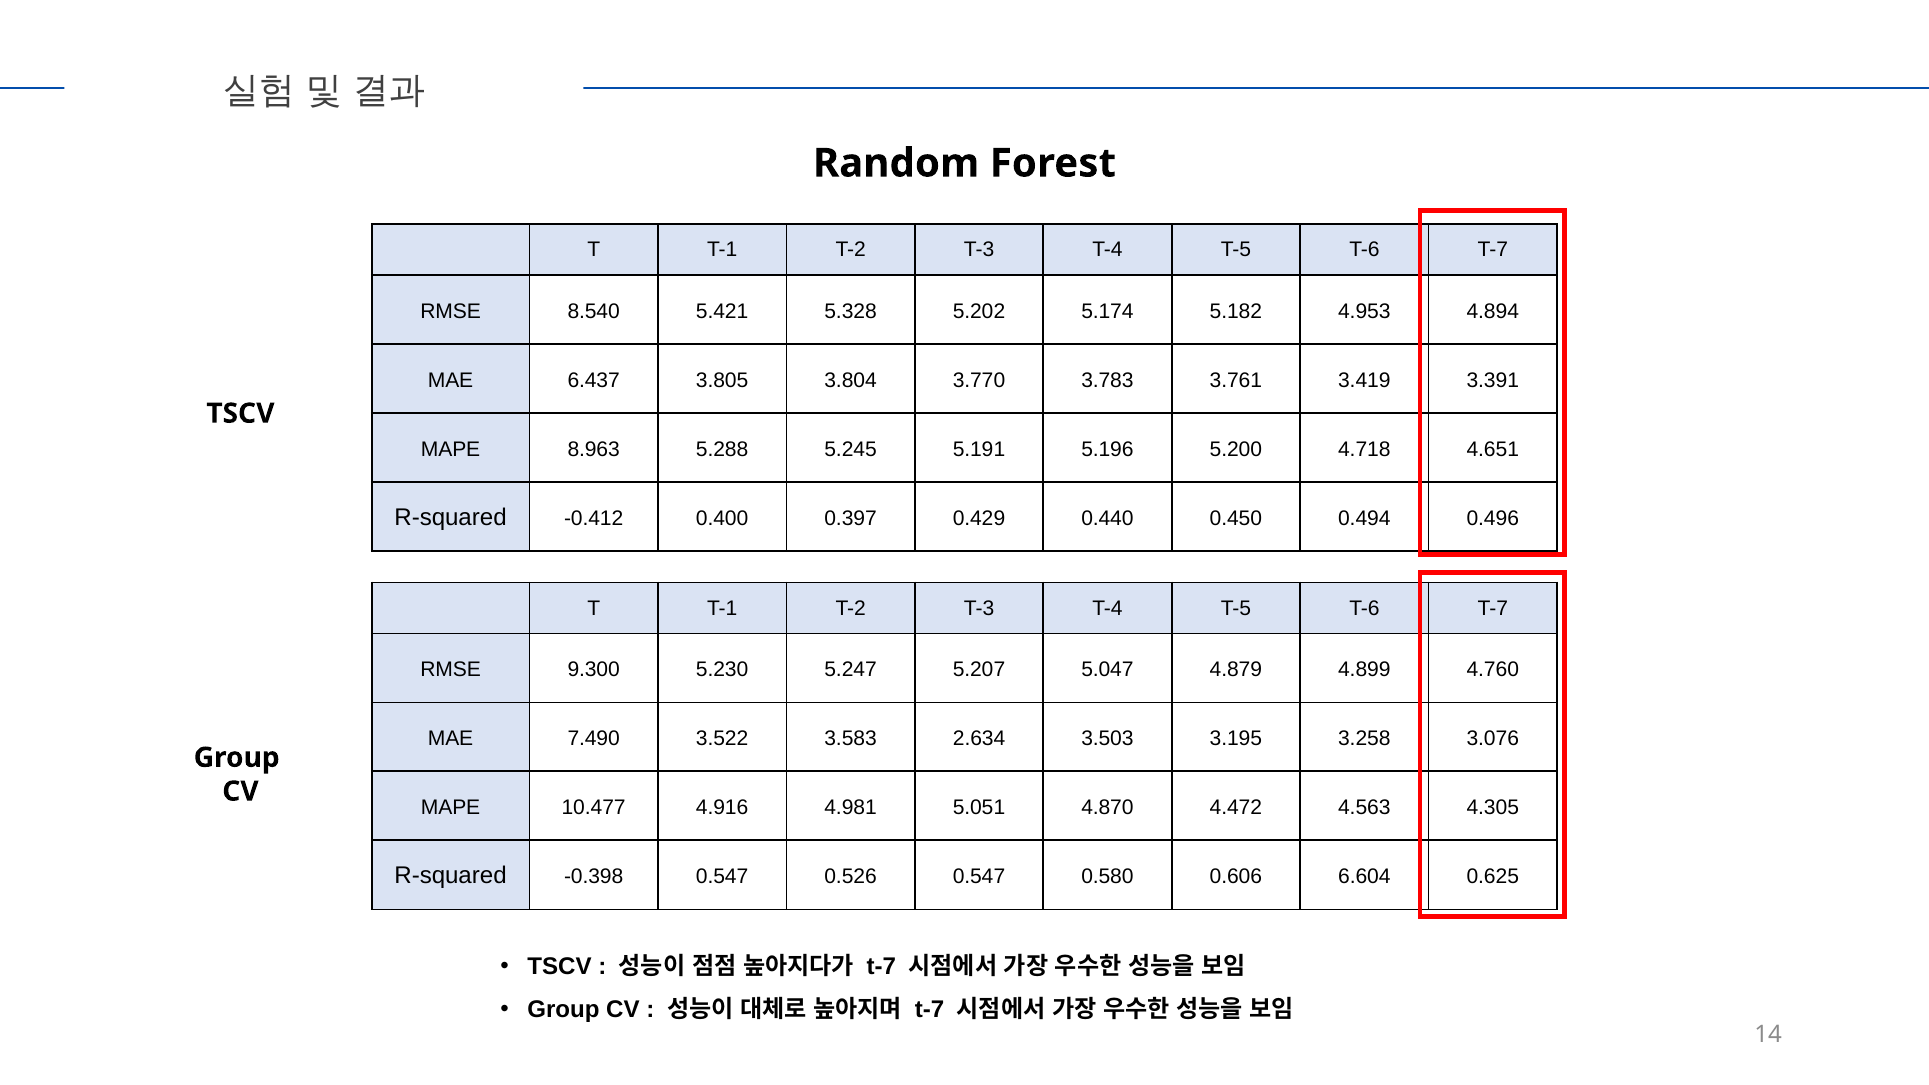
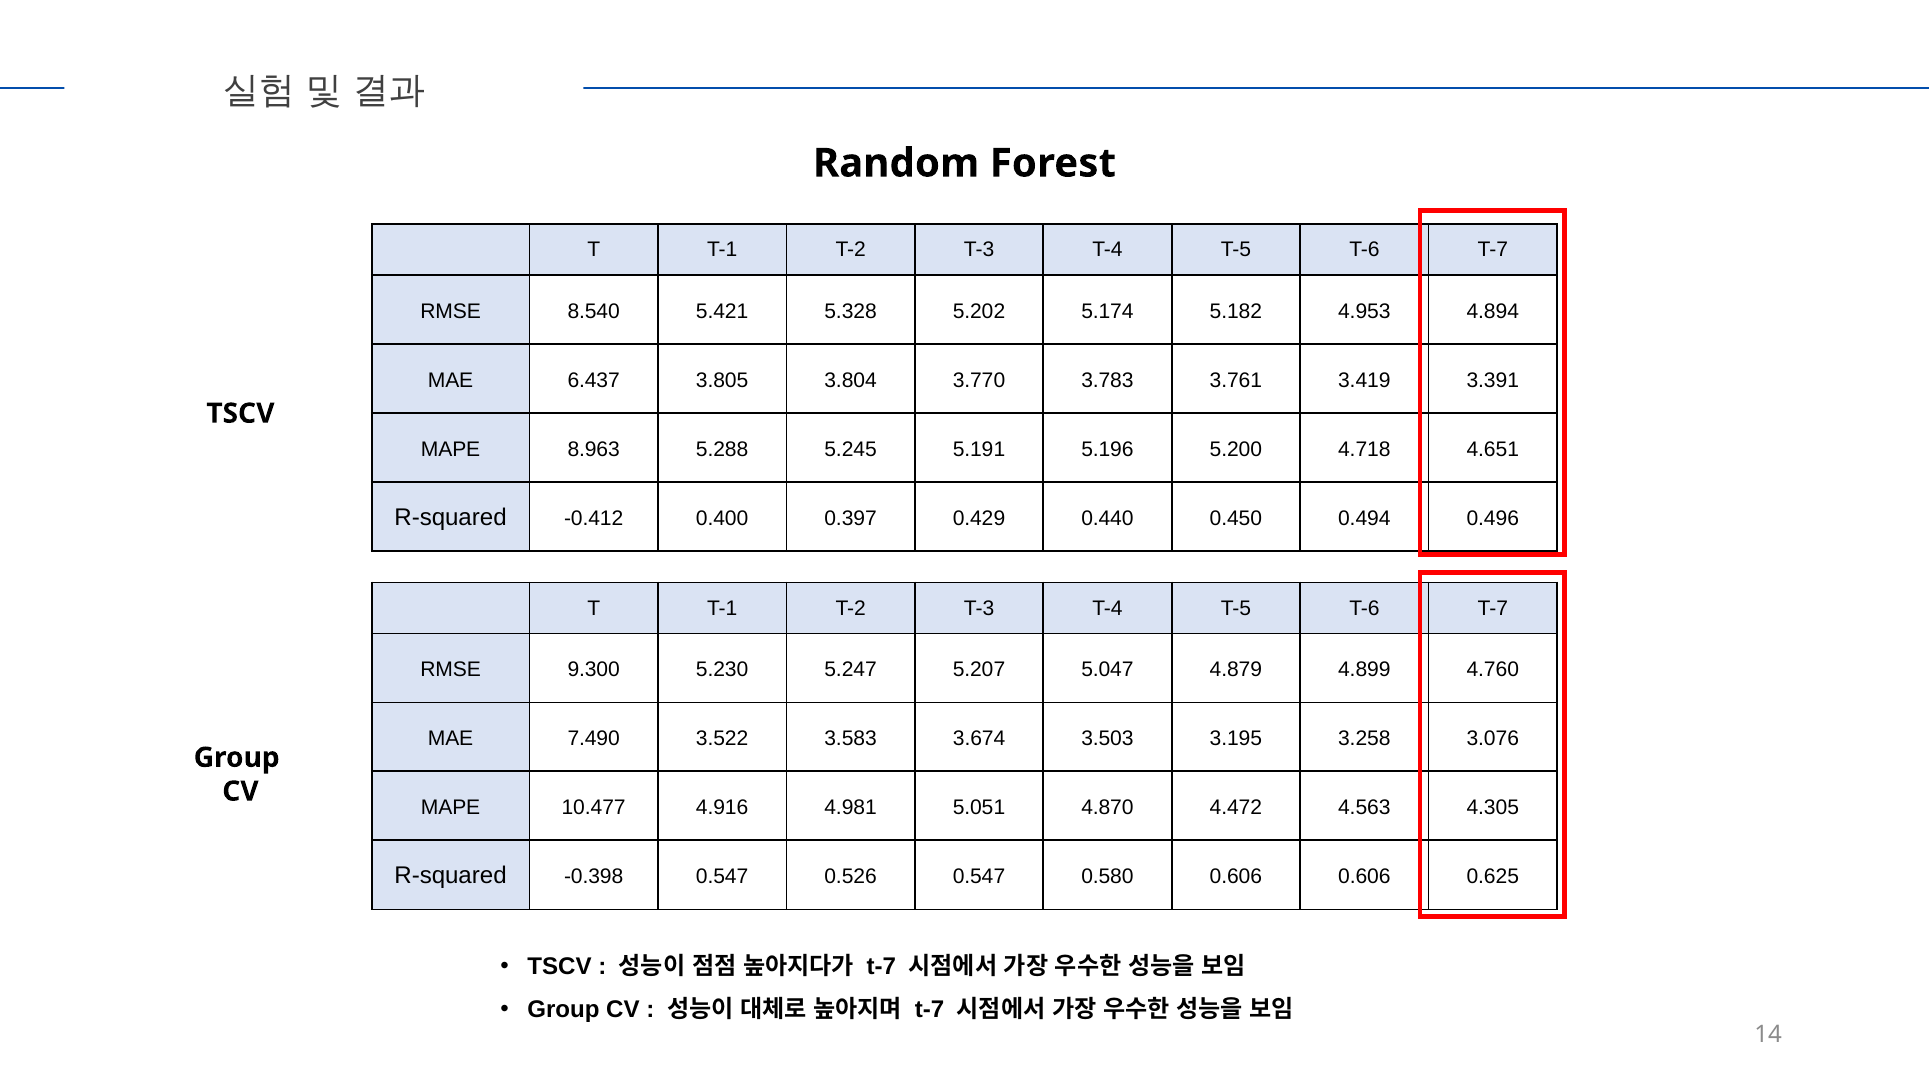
2.634: 2.634 -> 3.674
0.606 6.604: 6.604 -> 0.606
